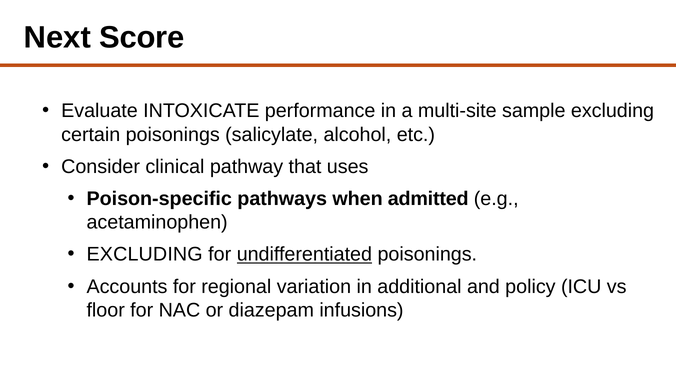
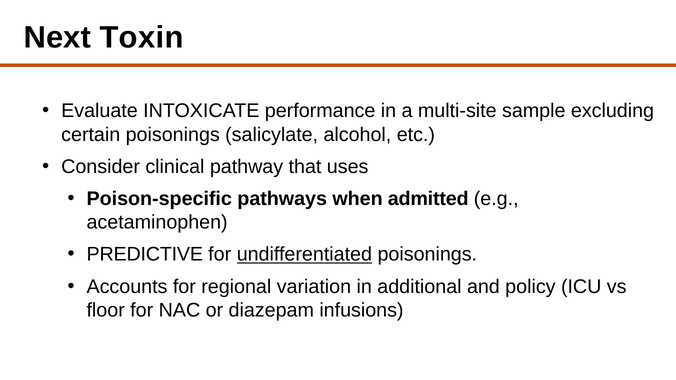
Score: Score -> Toxin
EXCLUDING at (145, 255): EXCLUDING -> PREDICTIVE
